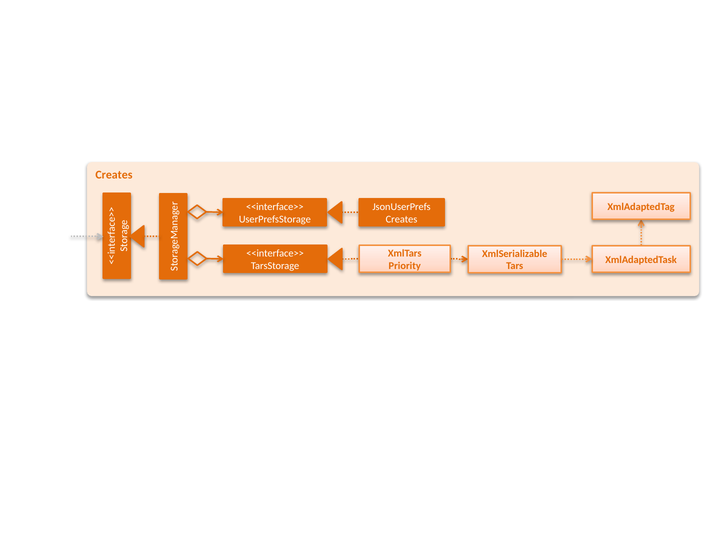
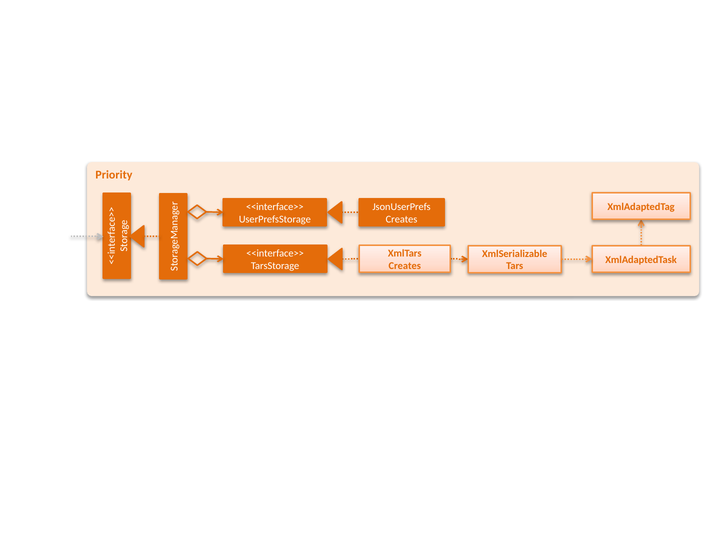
Creates at (114, 175): Creates -> Priority
Priority at (405, 266): Priority -> Creates
